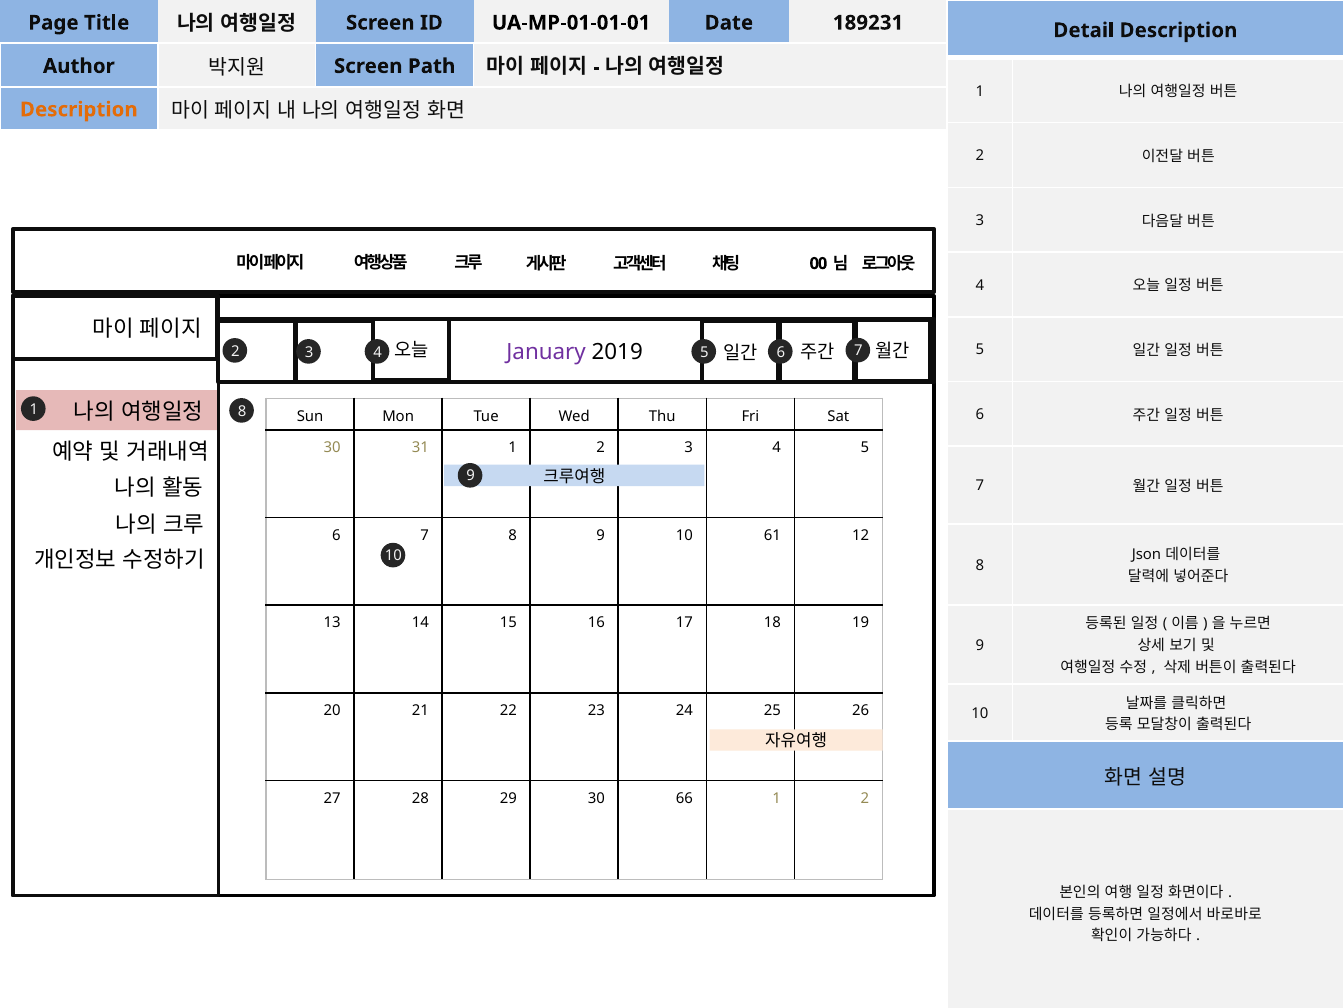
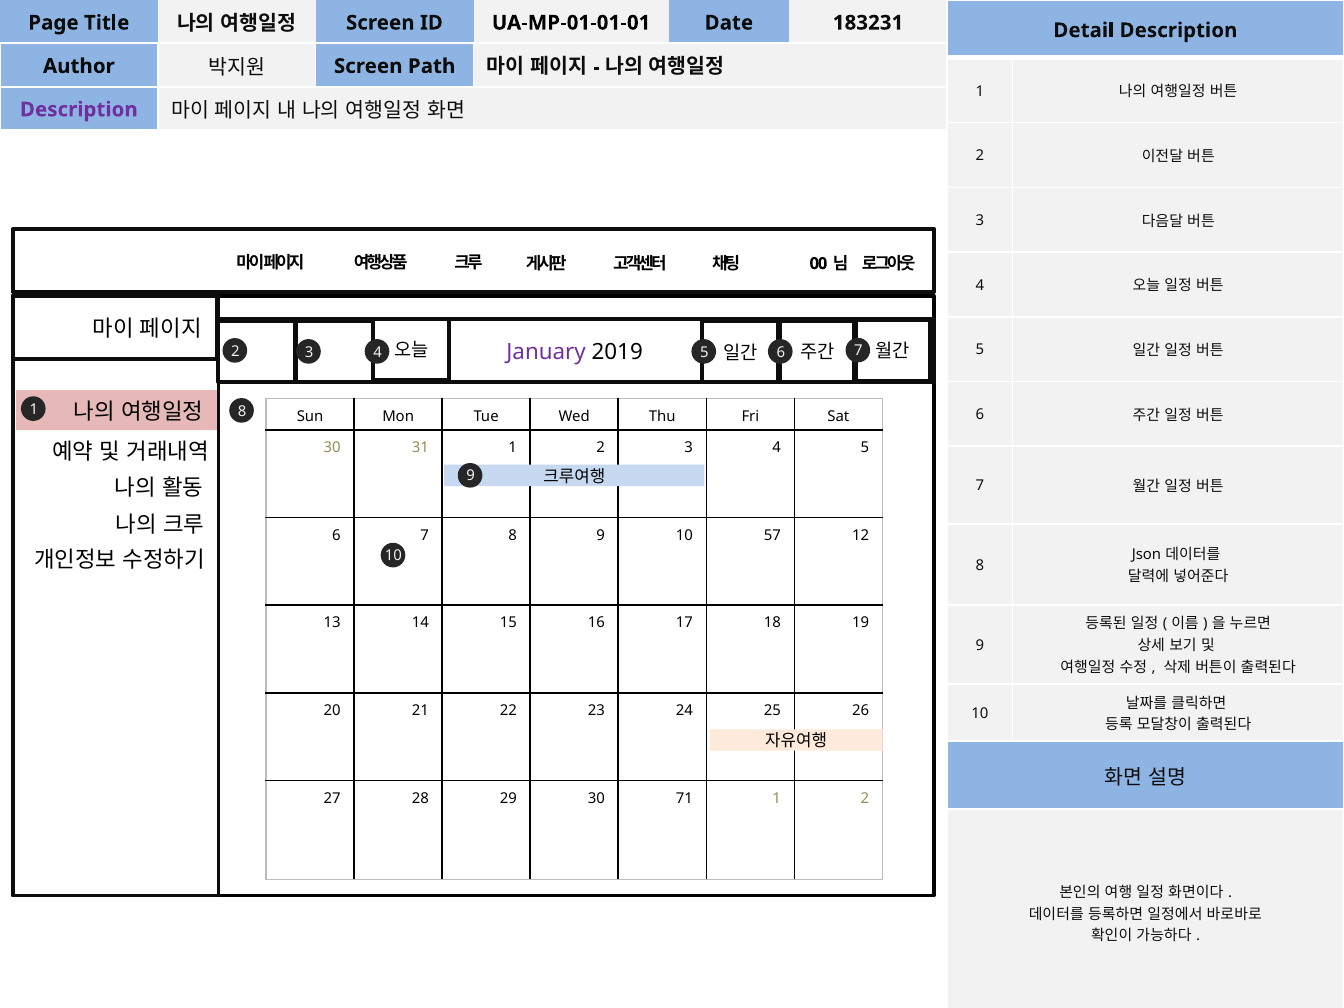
189231: 189231 -> 183231
Description at (79, 110) colour: orange -> purple
61: 61 -> 57
66: 66 -> 71
